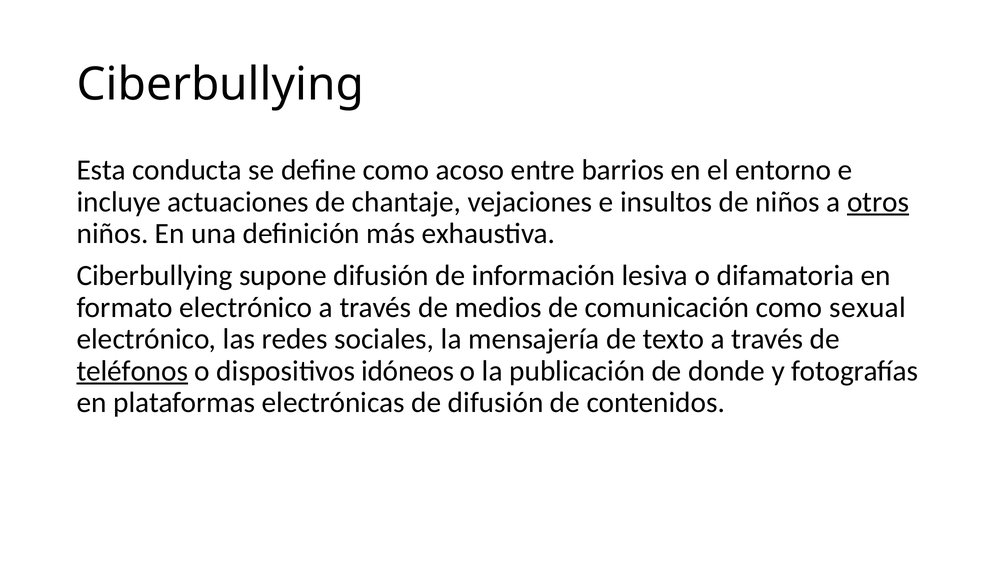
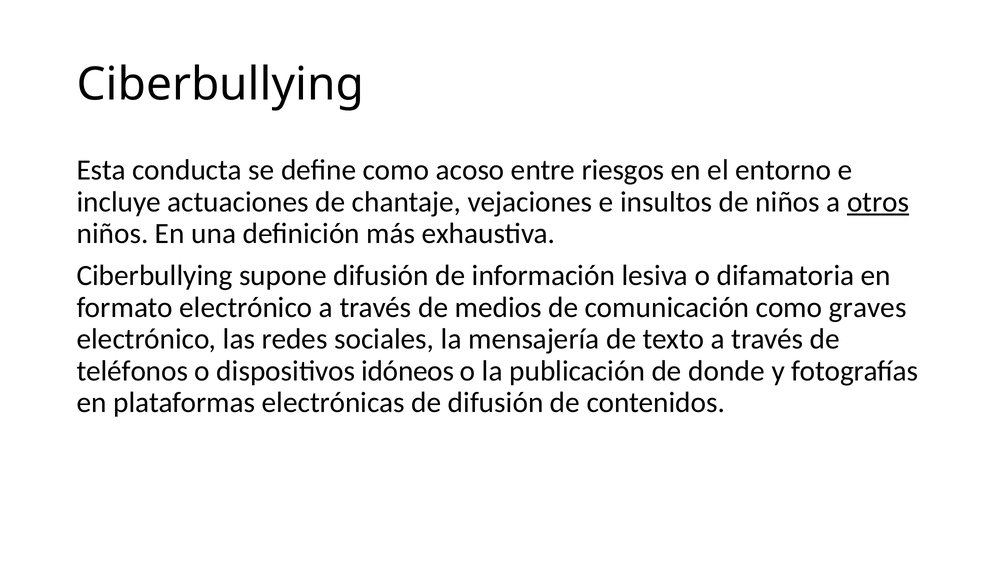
barrios: barrios -> riesgos
sexual: sexual -> graves
teléfonos underline: present -> none
